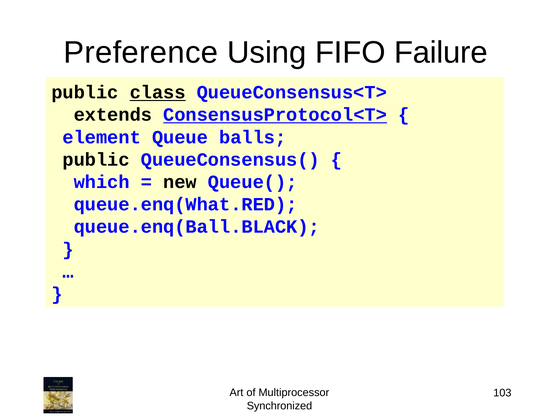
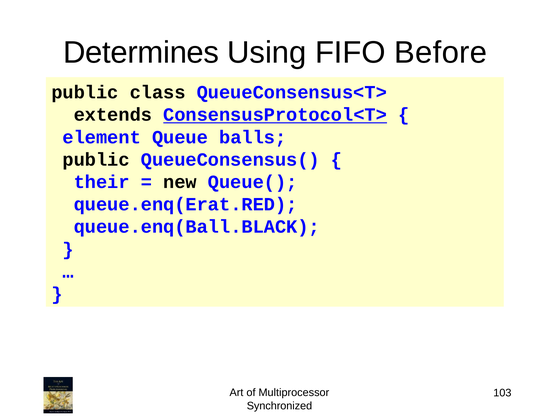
Preference: Preference -> Determines
Failure: Failure -> Before
class underline: present -> none
which: which -> their
queue.enq(What.RED: queue.enq(What.RED -> queue.enq(Erat.RED
